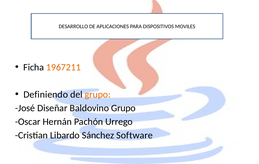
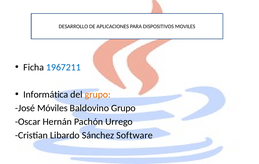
1967211 colour: orange -> blue
Definiendo: Definiendo -> Informática
Diseñar: Diseñar -> Móviles
